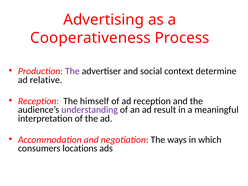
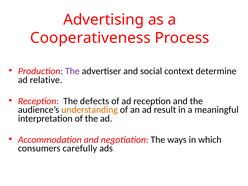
himself: himself -> defects
understanding colour: purple -> orange
locations: locations -> carefully
